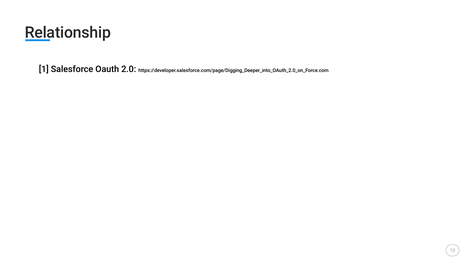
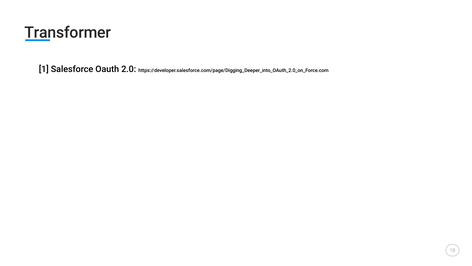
Relationship: Relationship -> Transformer
